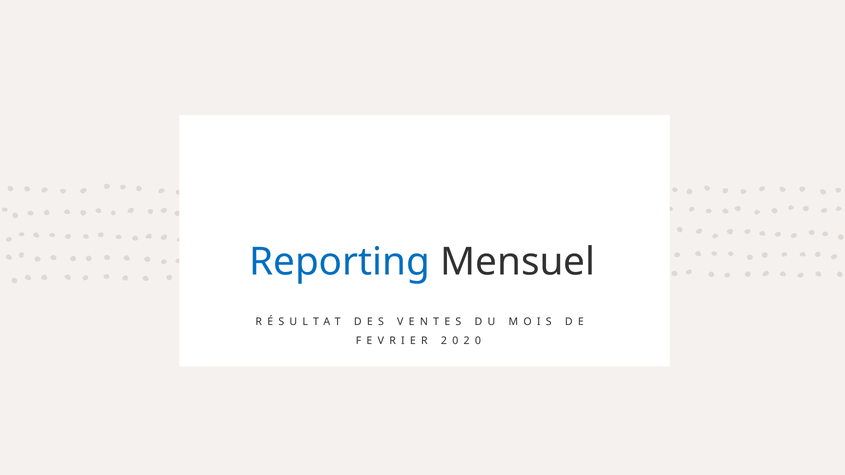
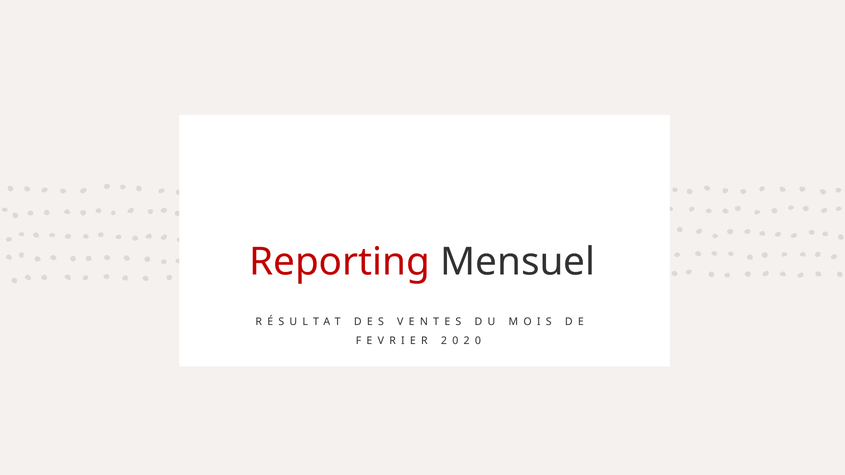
Reporting colour: blue -> red
